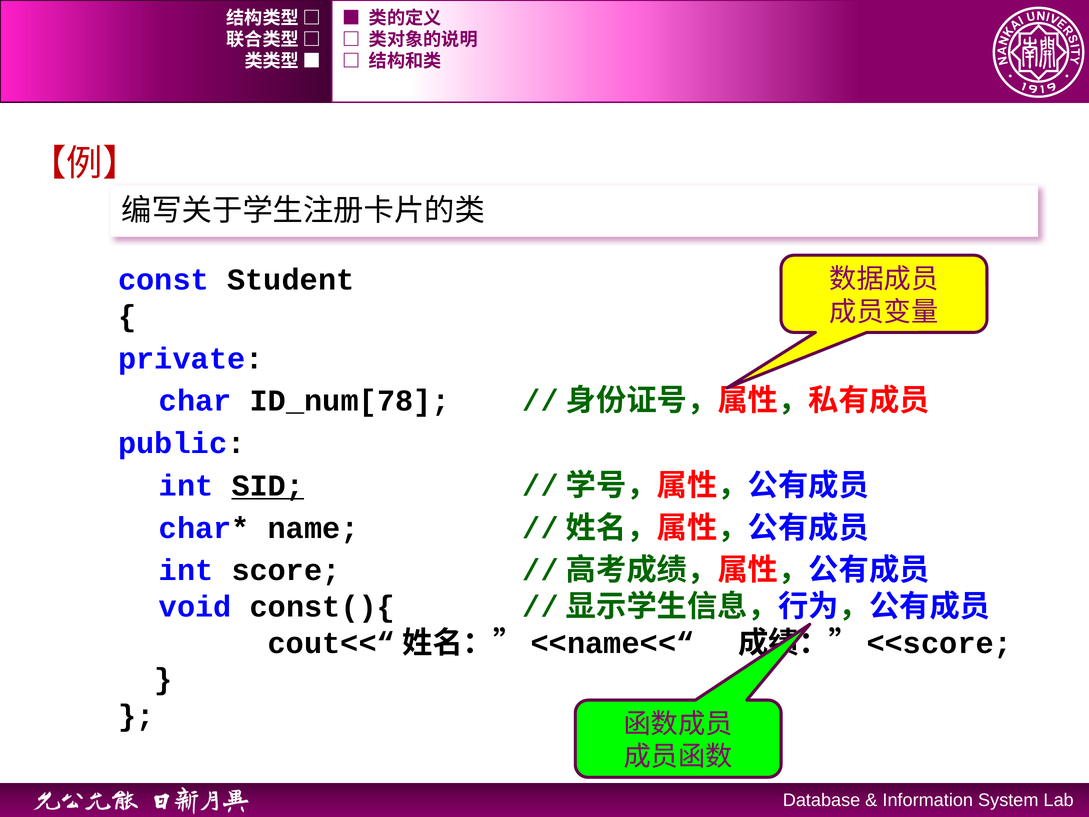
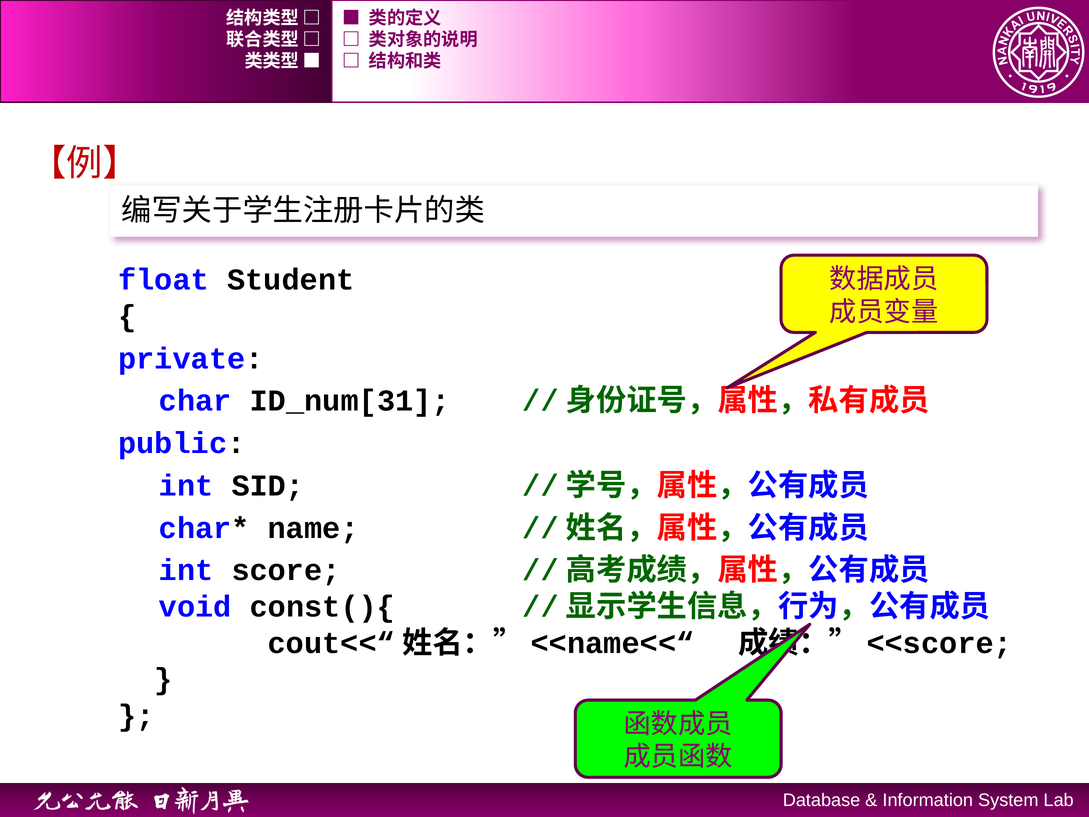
const: const -> float
ID_num[78: ID_num[78 -> ID_num[31
SID underline: present -> none
